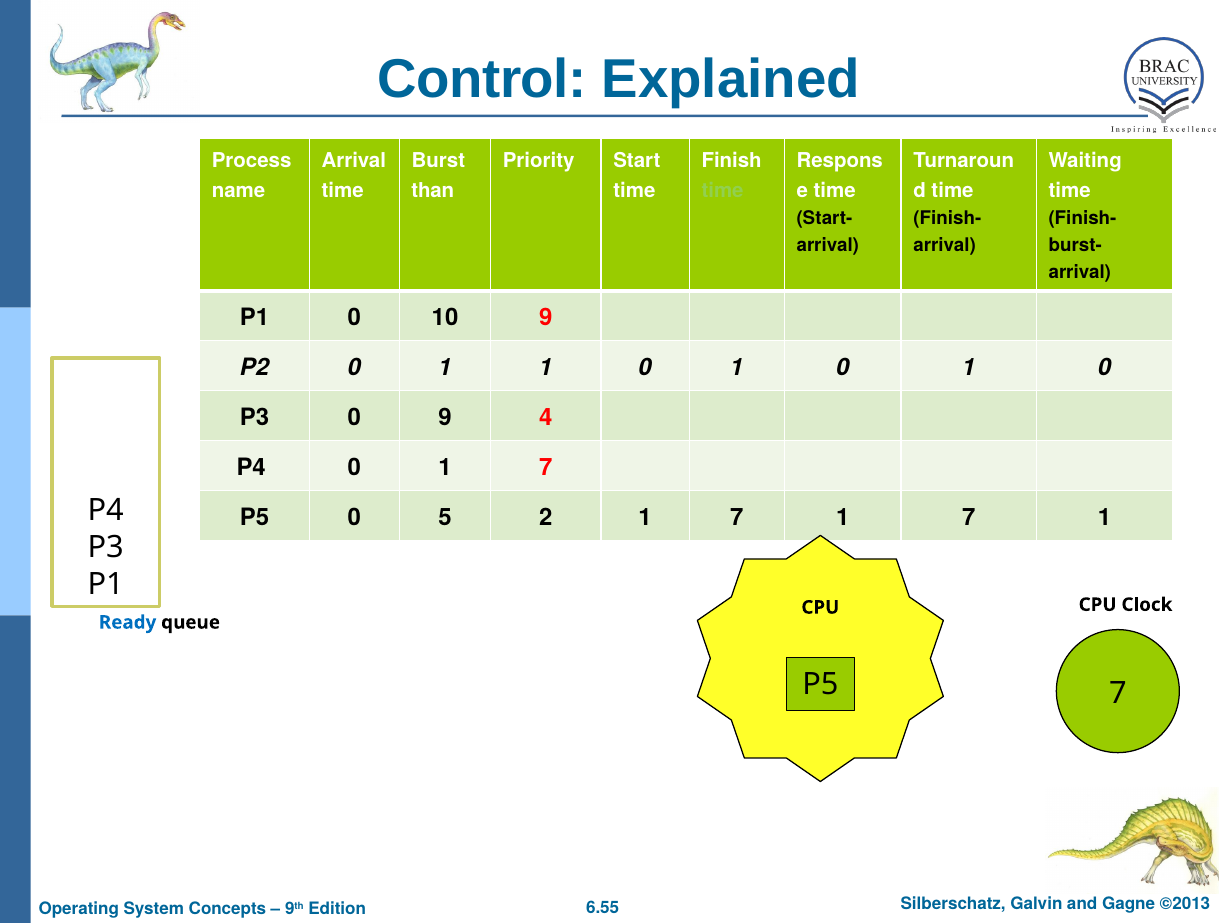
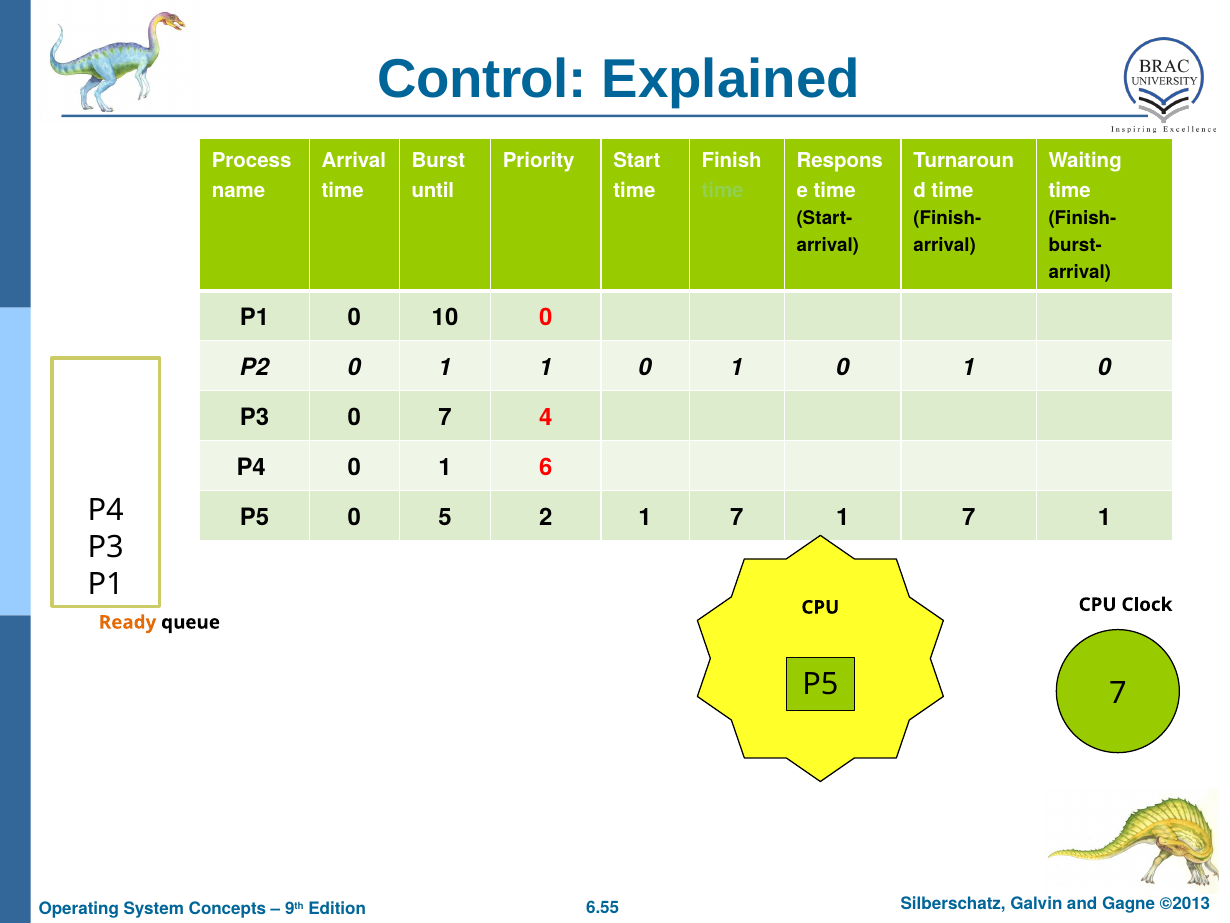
than: than -> until
10 9: 9 -> 0
0 9: 9 -> 7
0 1 7: 7 -> 6
Ready colour: blue -> orange
